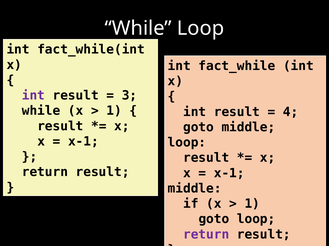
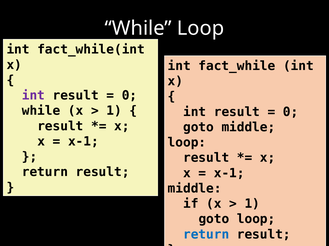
3 at (129, 96): 3 -> 0
4 at (291, 112): 4 -> 0
return at (206, 235) colour: purple -> blue
